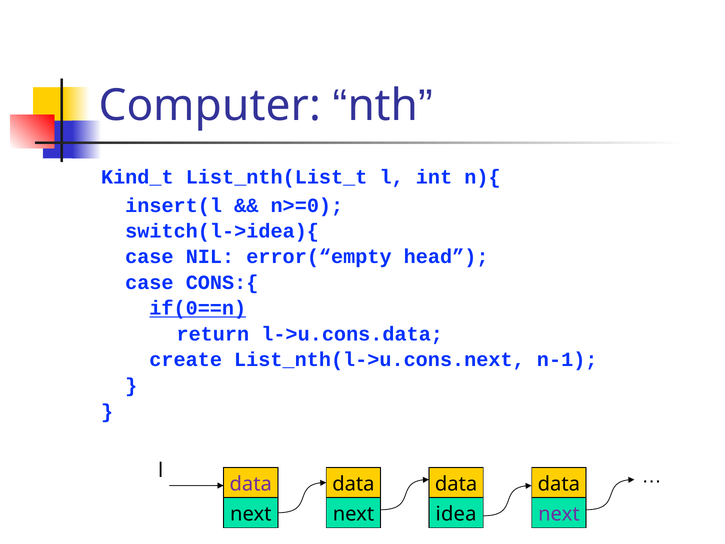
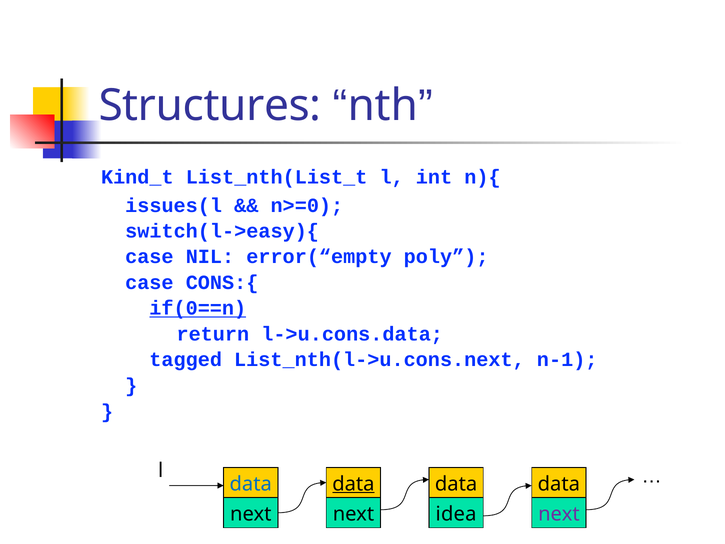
Computer: Computer -> Structures
insert(l: insert(l -> issues(l
switch(l->idea){: switch(l->idea){ -> switch(l->easy){
head: head -> poly
create: create -> tagged
data at (251, 484) colour: purple -> blue
data at (353, 484) underline: none -> present
